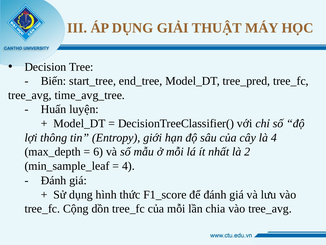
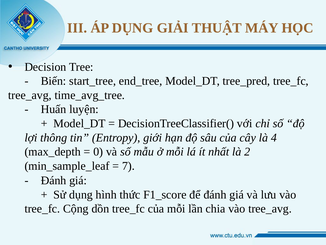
6: 6 -> 0
4 at (128, 166): 4 -> 7
